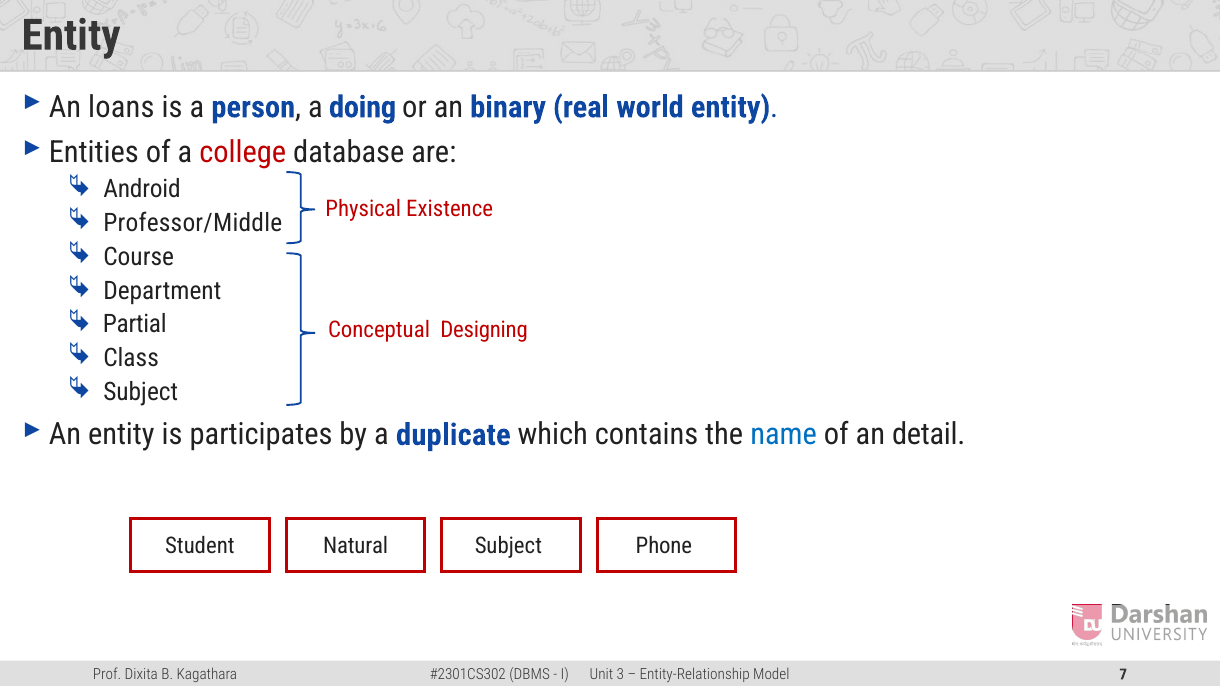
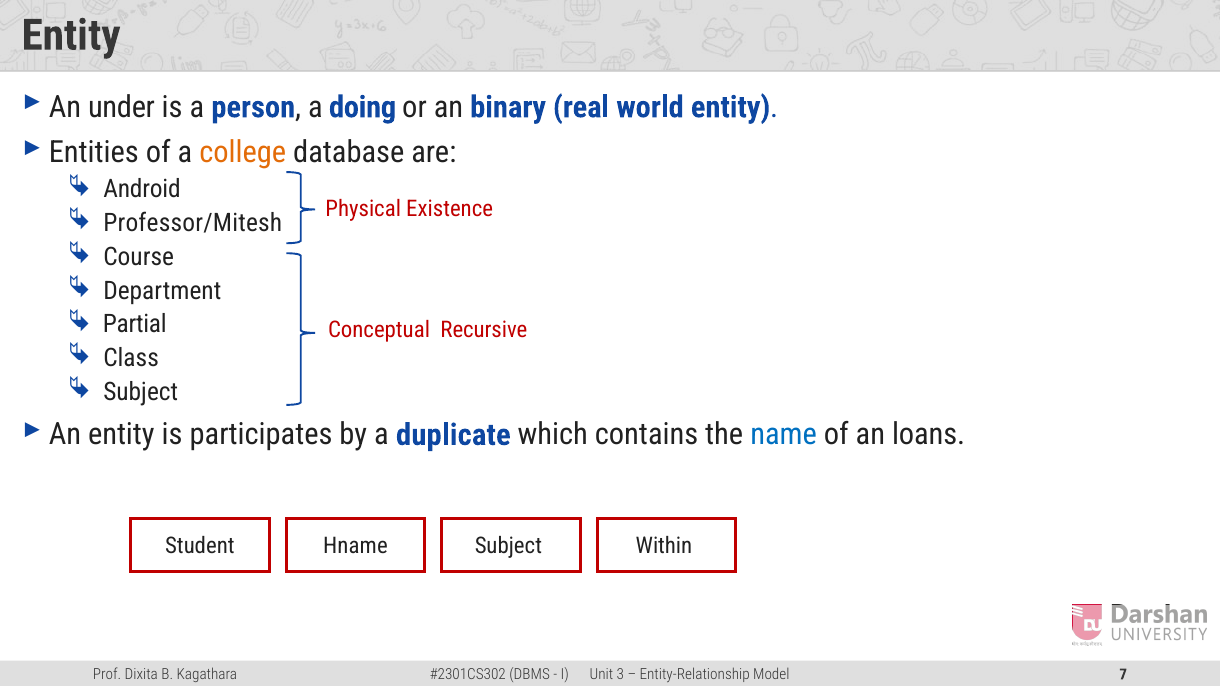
loans: loans -> under
college colour: red -> orange
Professor/Middle: Professor/Middle -> Professor/Mitesh
Designing: Designing -> Recursive
detail: detail -> loans
Natural: Natural -> Hname
Phone: Phone -> Within
